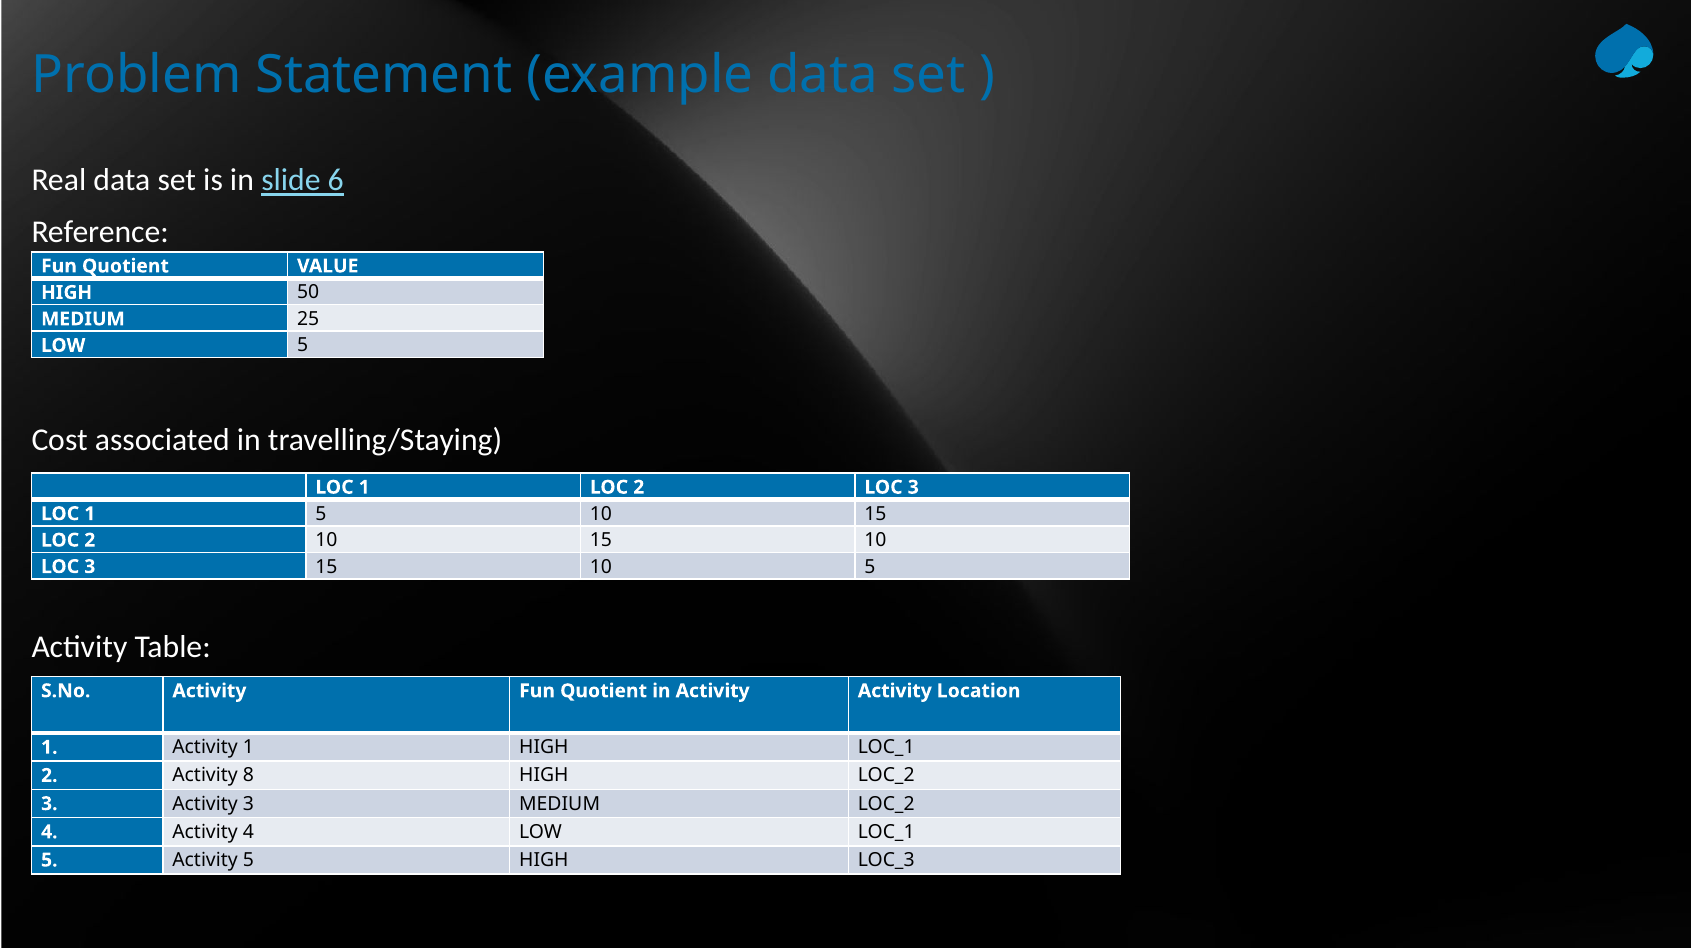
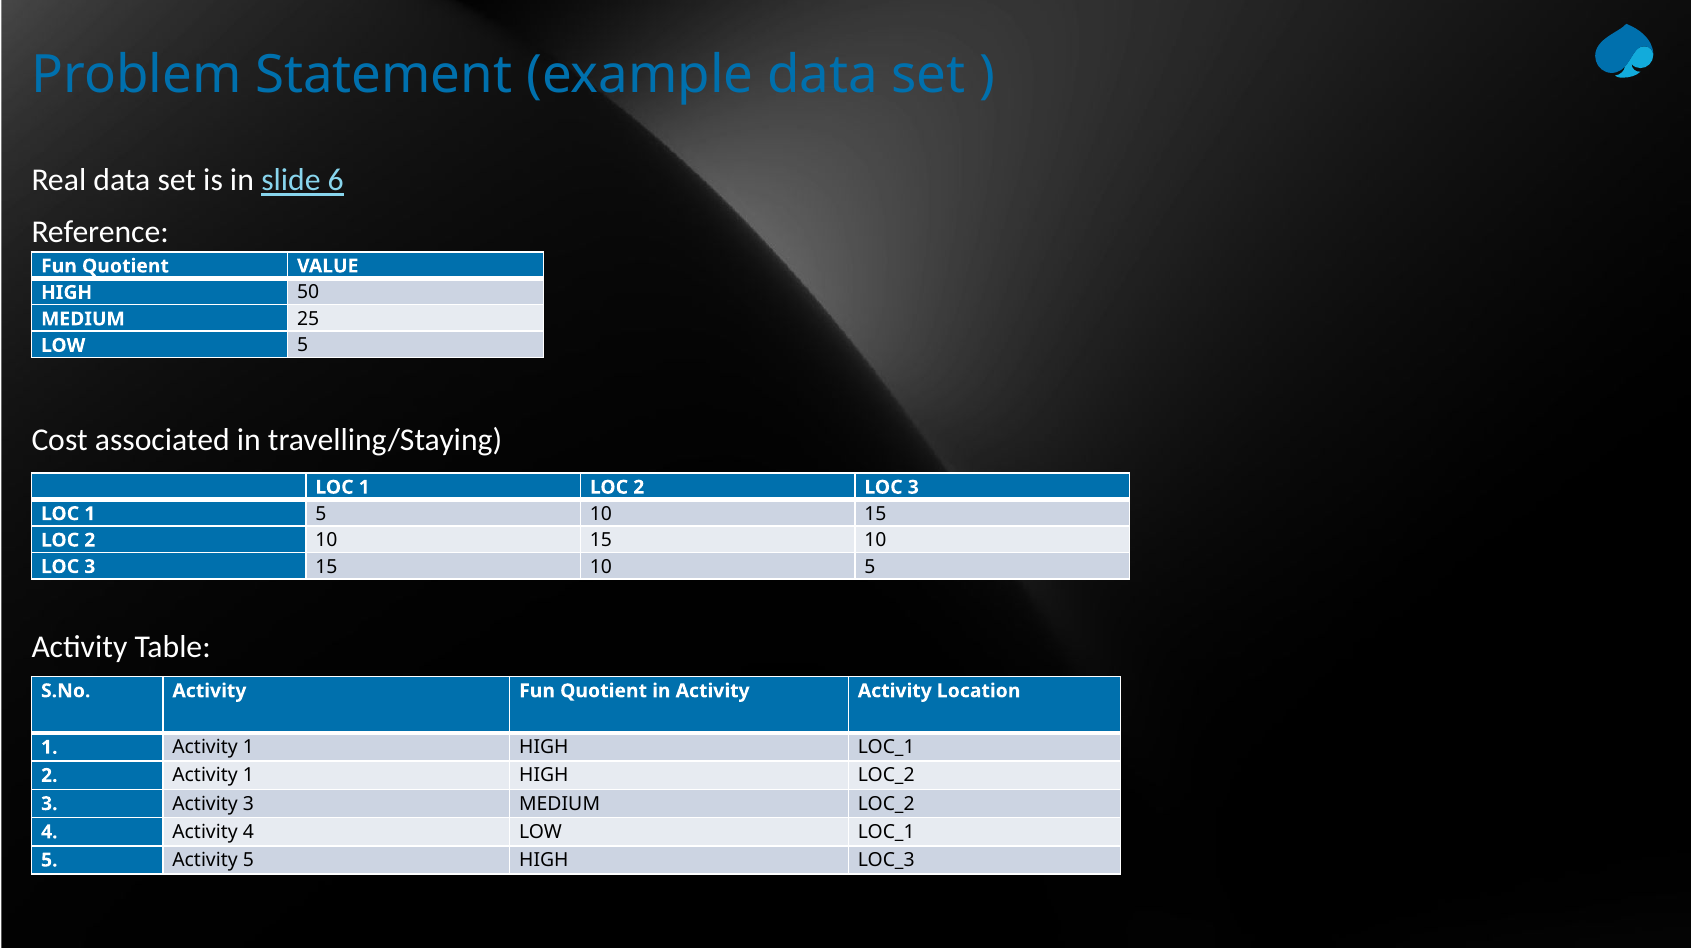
8 at (248, 776): 8 -> 1
